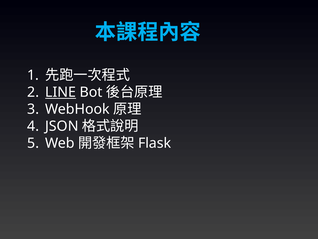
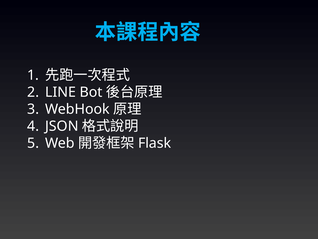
LINE underline: present -> none
